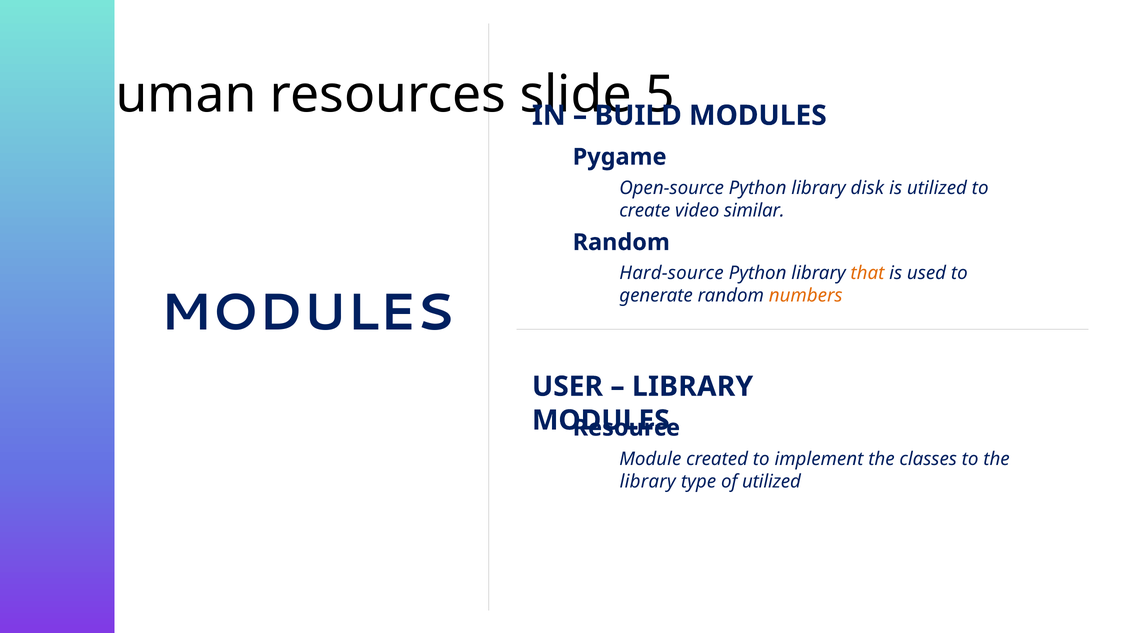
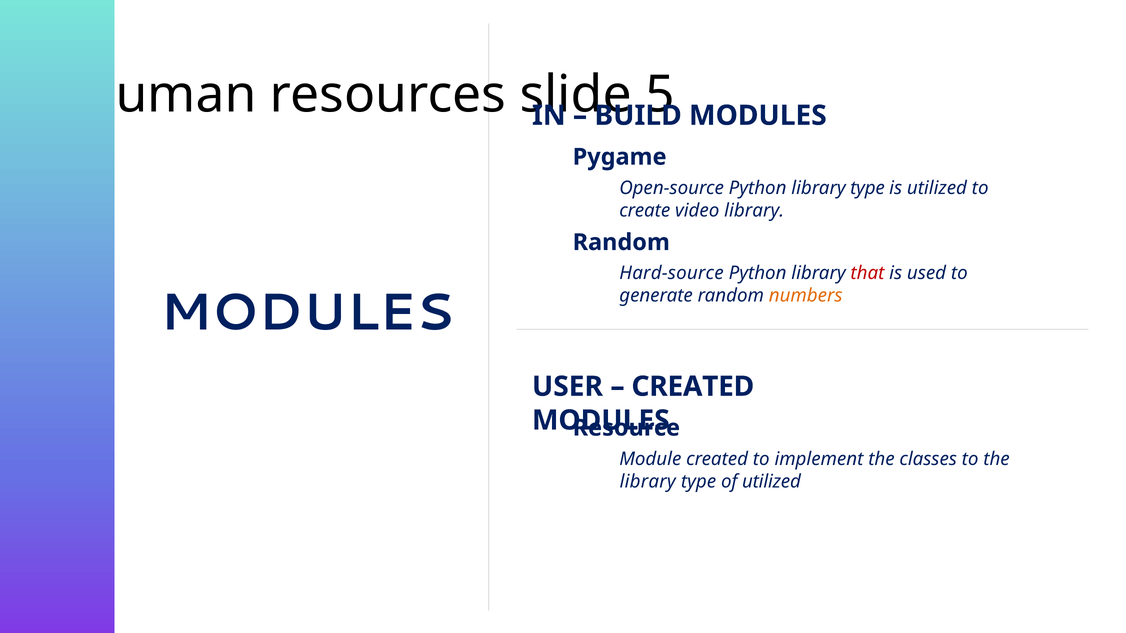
Python library disk: disk -> type
video similar: similar -> library
that colour: orange -> red
LIBRARY at (693, 387): LIBRARY -> CREATED
